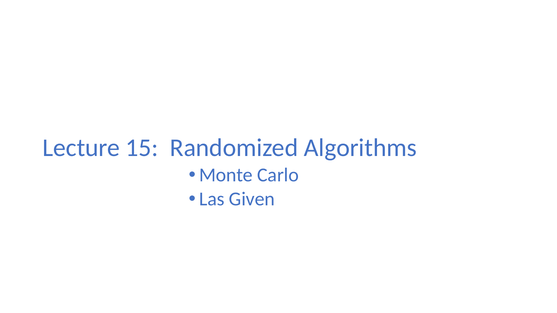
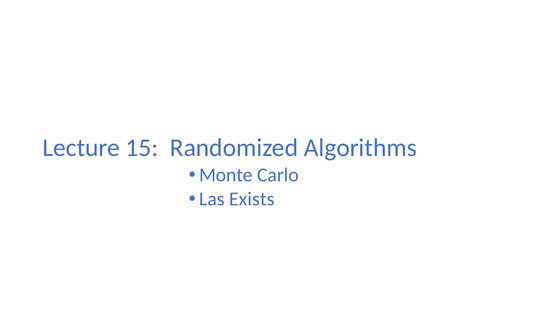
Given: Given -> Exists
